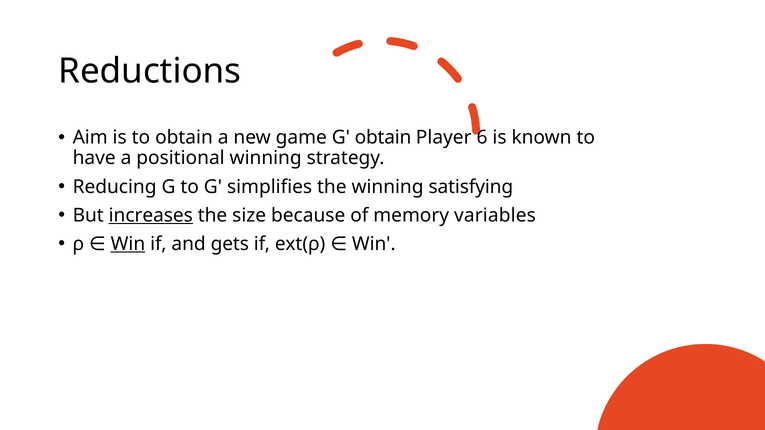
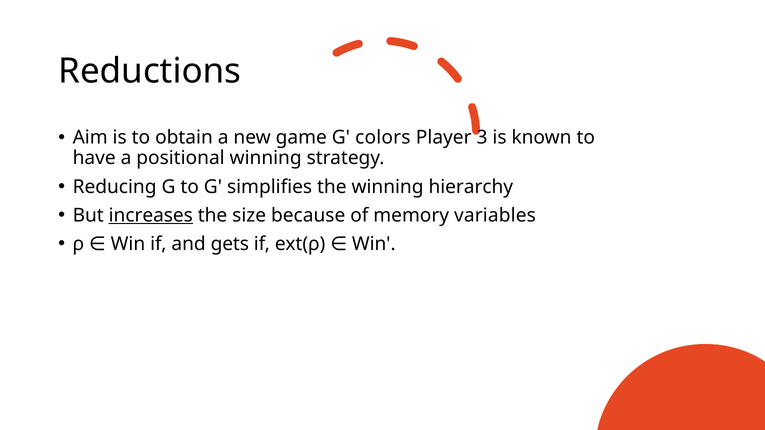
G obtain: obtain -> colors
6: 6 -> 3
satisfying: satisfying -> hierarchy
Win at (128, 244) underline: present -> none
